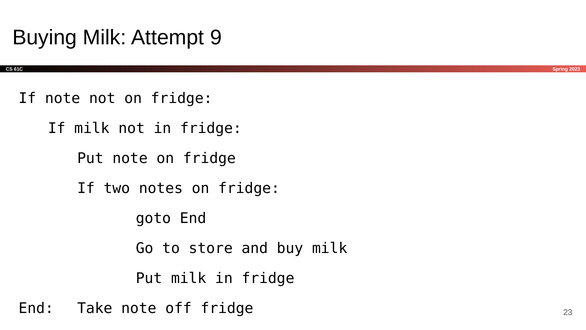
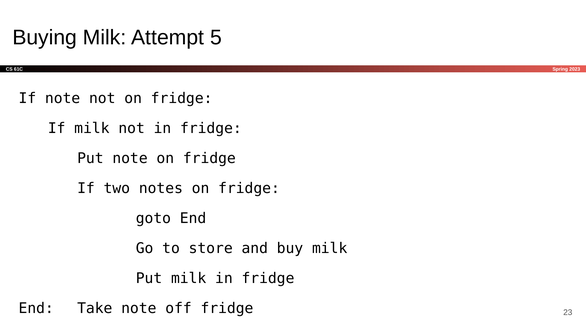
9: 9 -> 5
